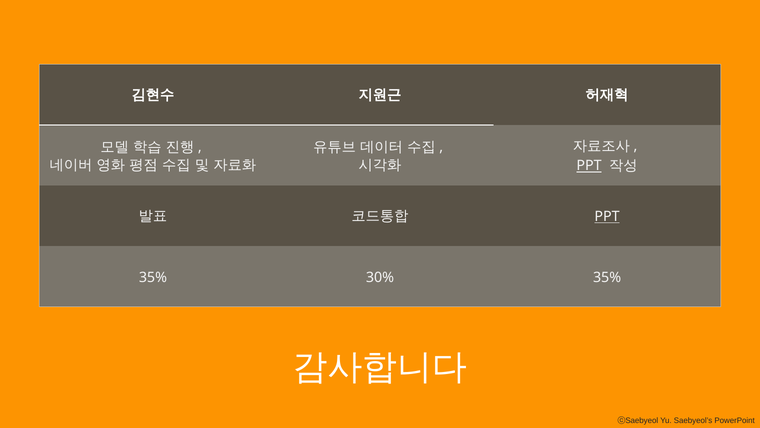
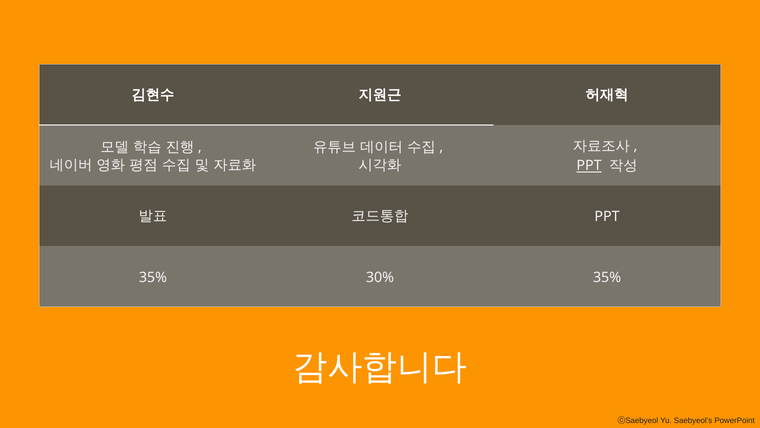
PPT at (607, 216) underline: present -> none
